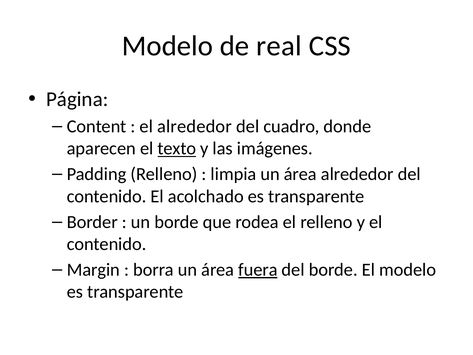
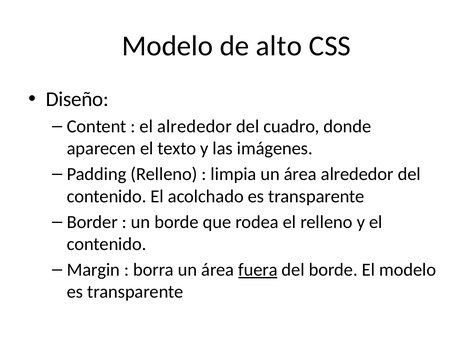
real: real -> alto
Página: Página -> Diseño
texto underline: present -> none
